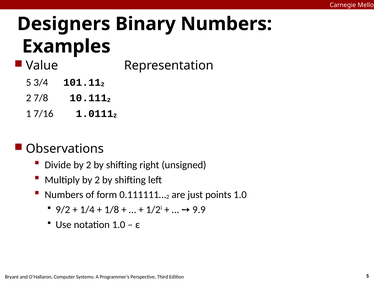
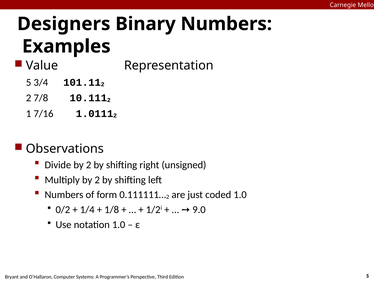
points: points -> coded
9/2: 9/2 -> 0/2
9.9: 9.9 -> 9.0
